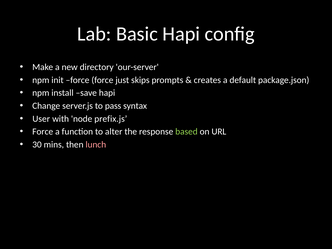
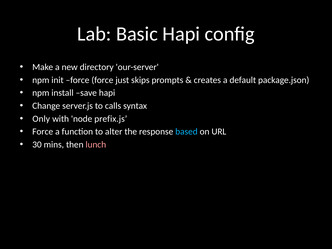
pass: pass -> calls
User: User -> Only
based colour: light green -> light blue
